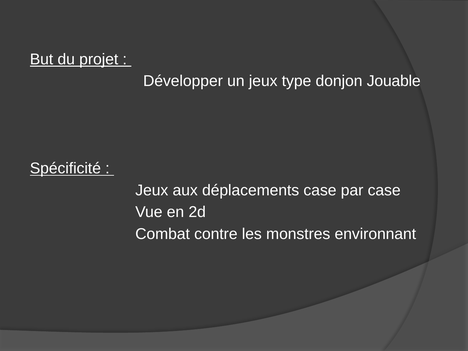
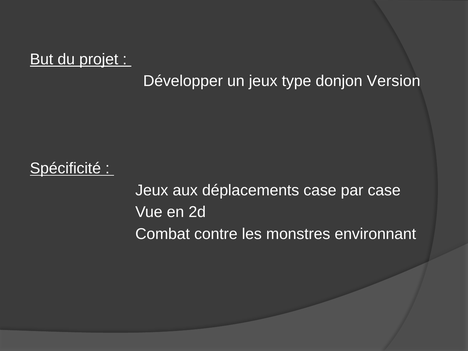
Jouable: Jouable -> Version
